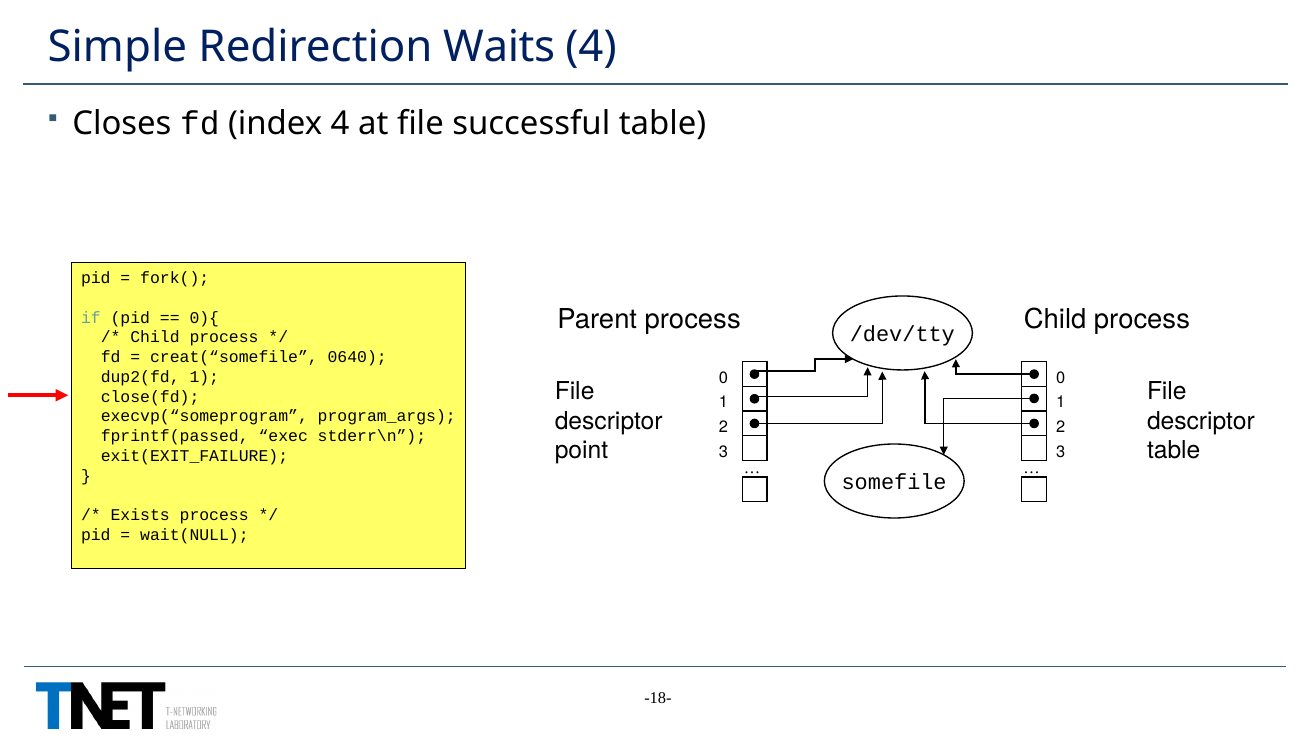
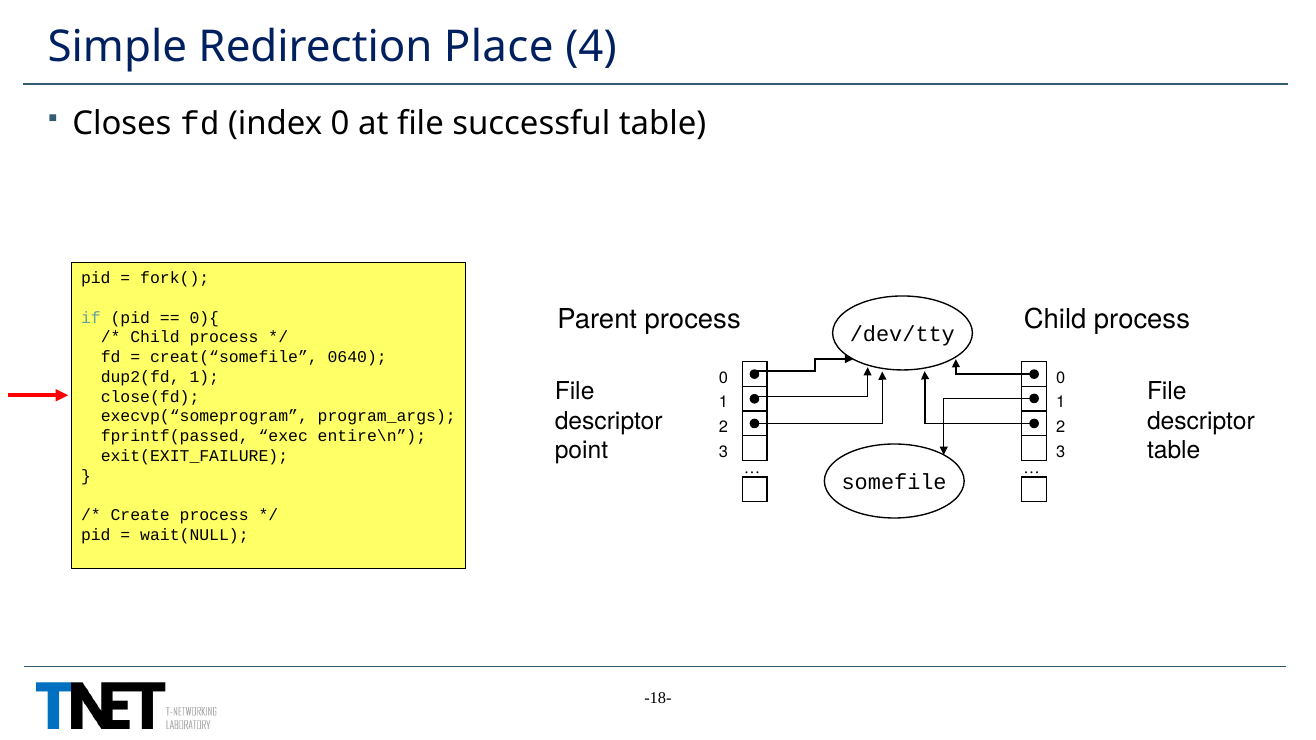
Waits: Waits -> Place
index 4: 4 -> 0
stderr\n: stderr\n -> entire\n
Exists: Exists -> Create
